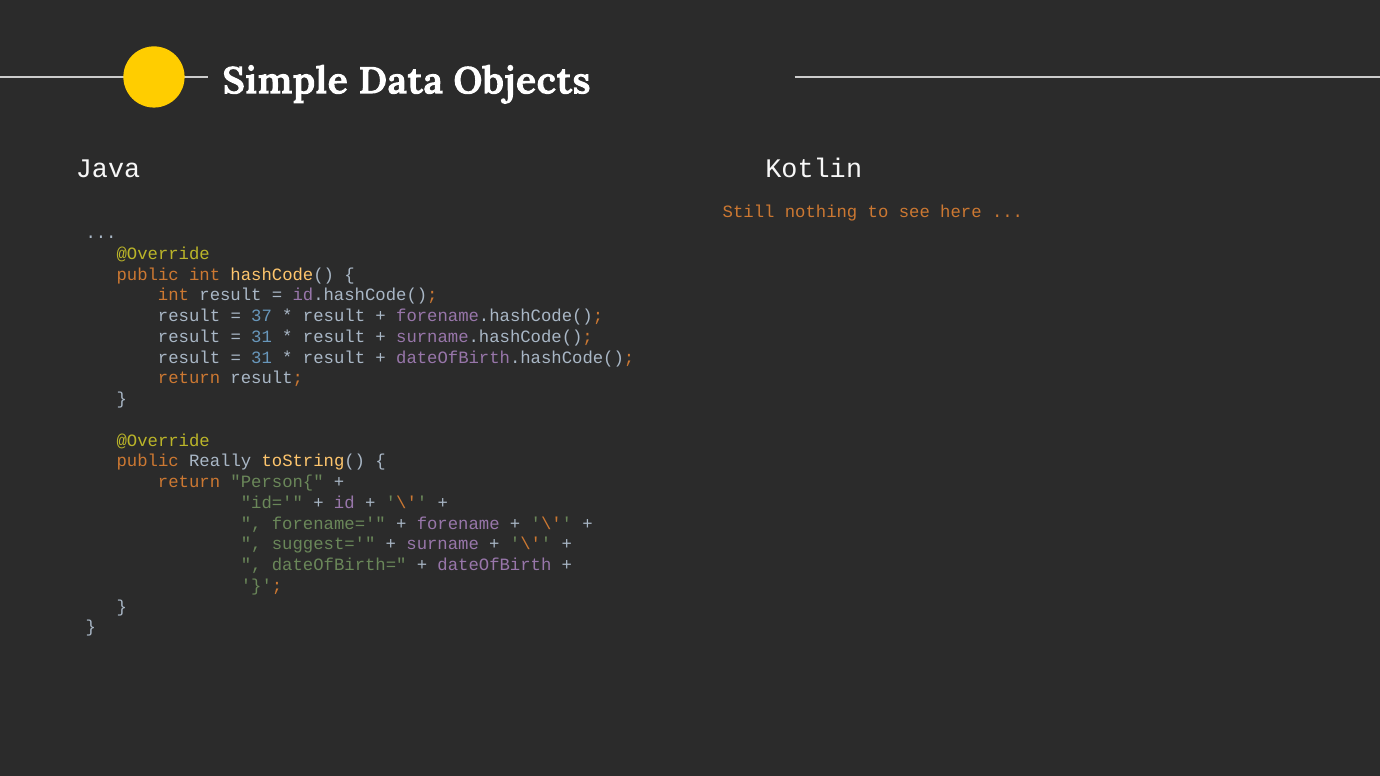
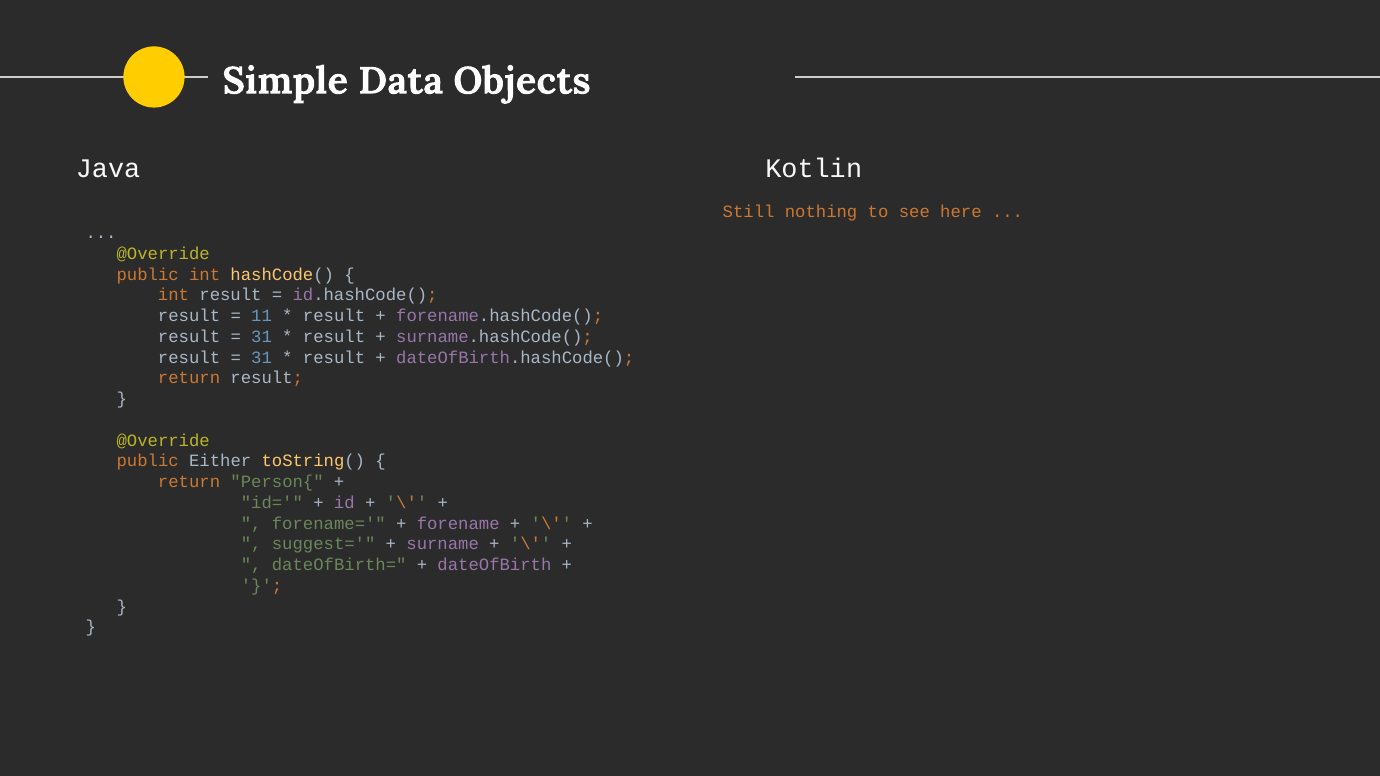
37: 37 -> 11
Really: Really -> Either
